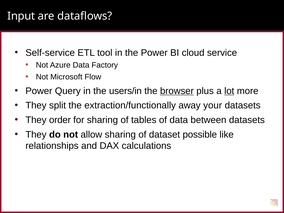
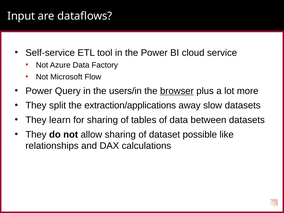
lot underline: present -> none
extraction/functionally: extraction/functionally -> extraction/applications
your: your -> slow
order: order -> learn
